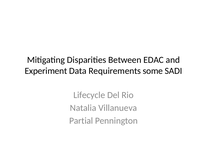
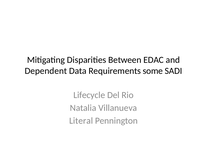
Experiment: Experiment -> Dependent
Partial: Partial -> Literal
